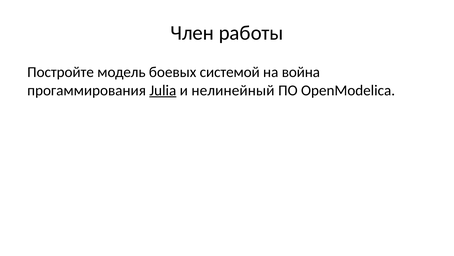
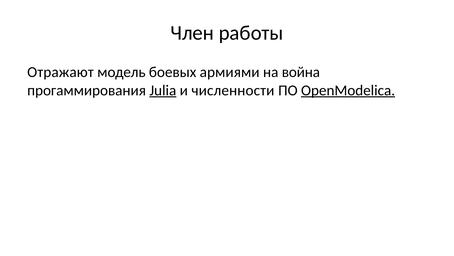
Постройте: Постройте -> Отражают
системой: системой -> армиями
нелинейный: нелинейный -> численности
OpenModelica underline: none -> present
